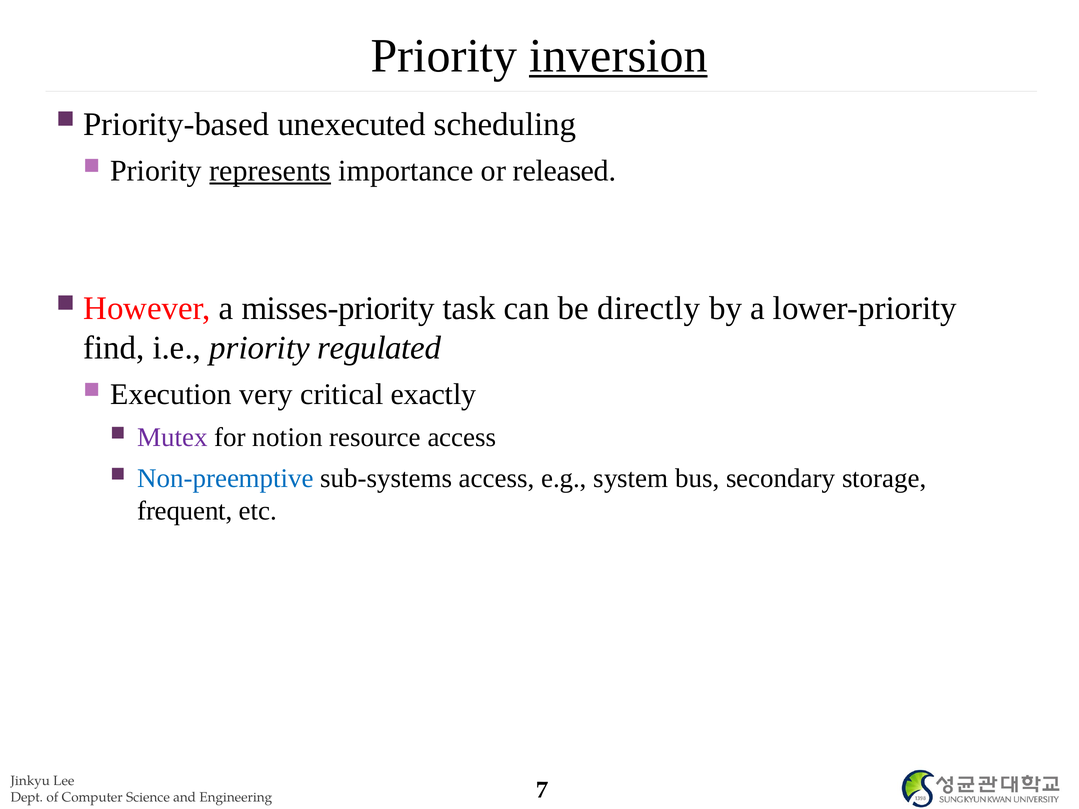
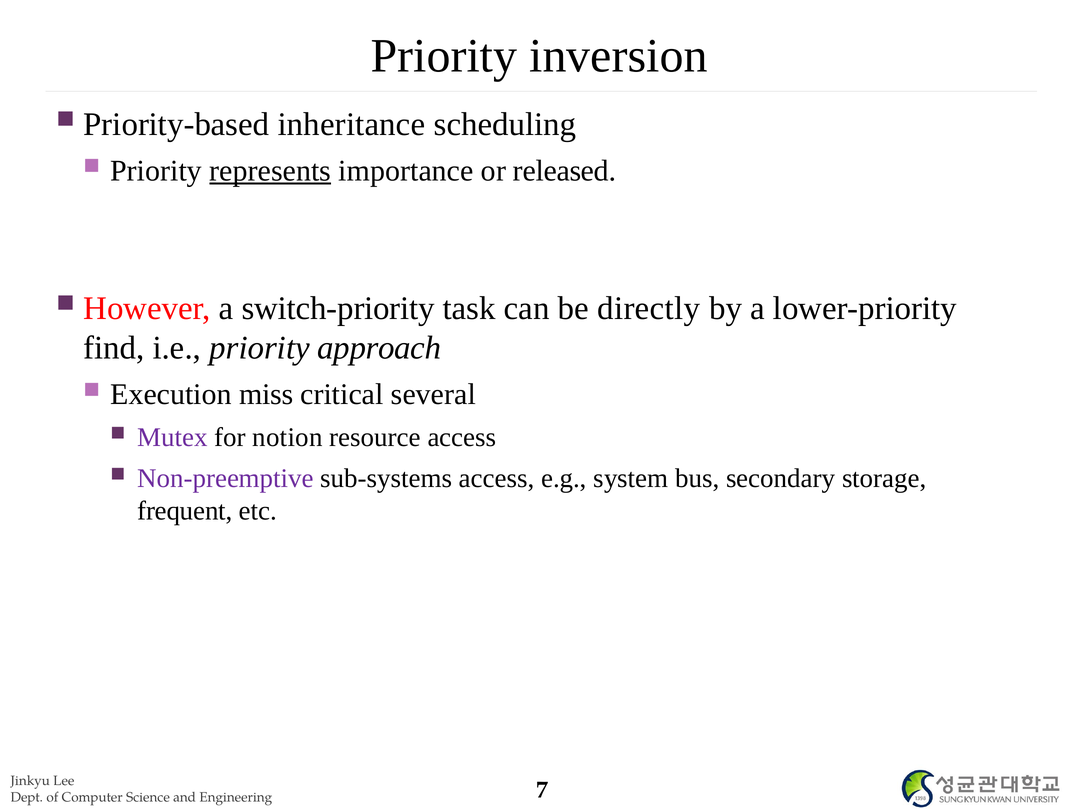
inversion underline: present -> none
unexecuted: unexecuted -> inheritance
misses-priority: misses-priority -> switch-priority
regulated: regulated -> approach
very: very -> miss
exactly: exactly -> several
Non-preemptive colour: blue -> purple
